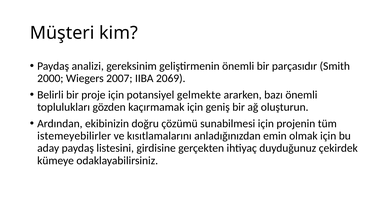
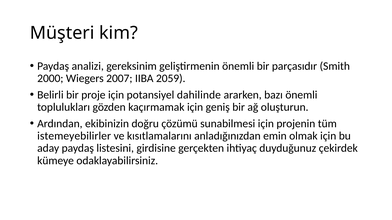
2069: 2069 -> 2059
gelmekte: gelmekte -> dahilinde
